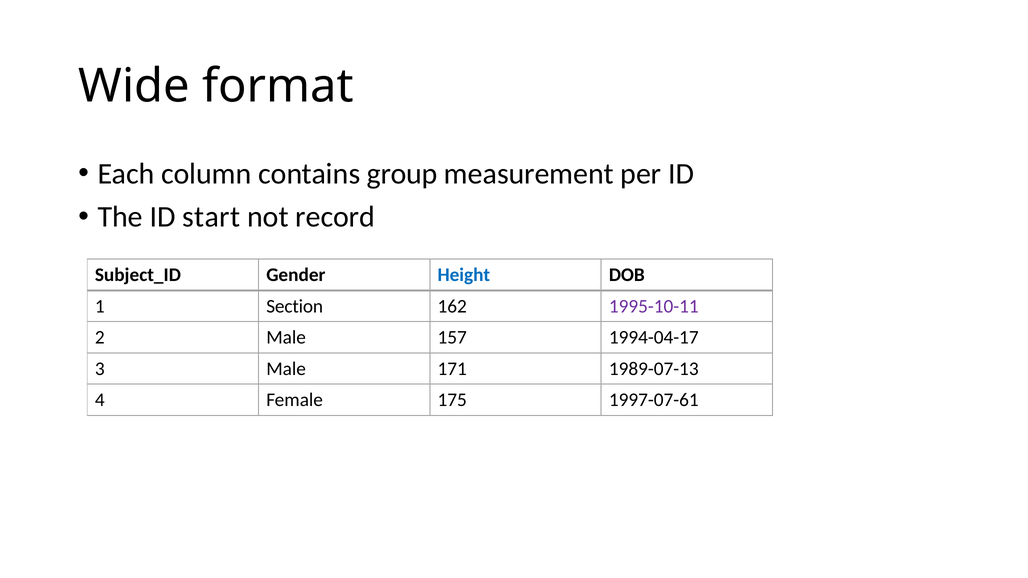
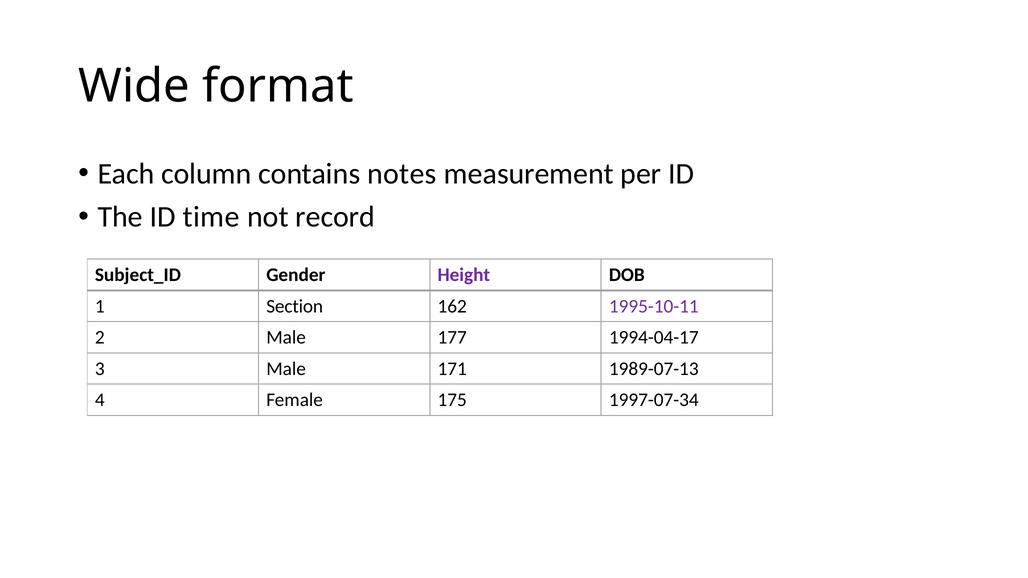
group: group -> notes
start: start -> time
Height colour: blue -> purple
157: 157 -> 177
1997-07-61: 1997-07-61 -> 1997-07-34
